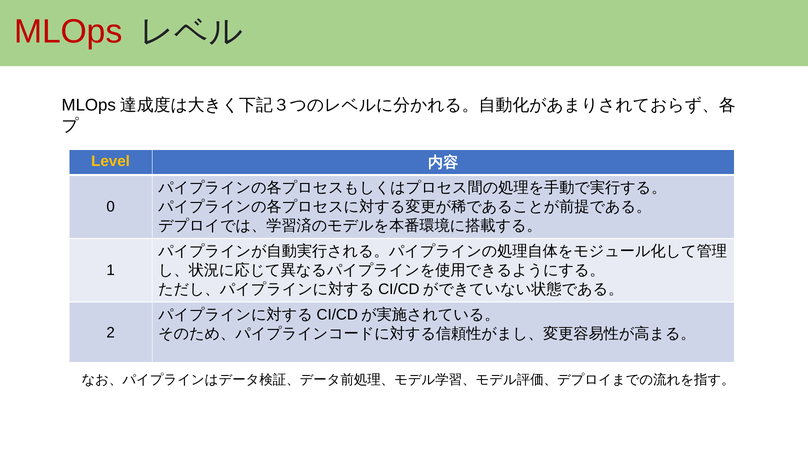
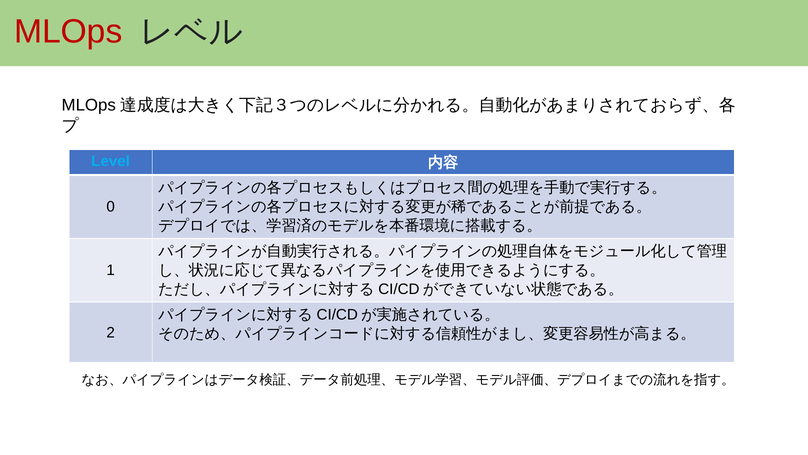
Level colour: yellow -> light blue
